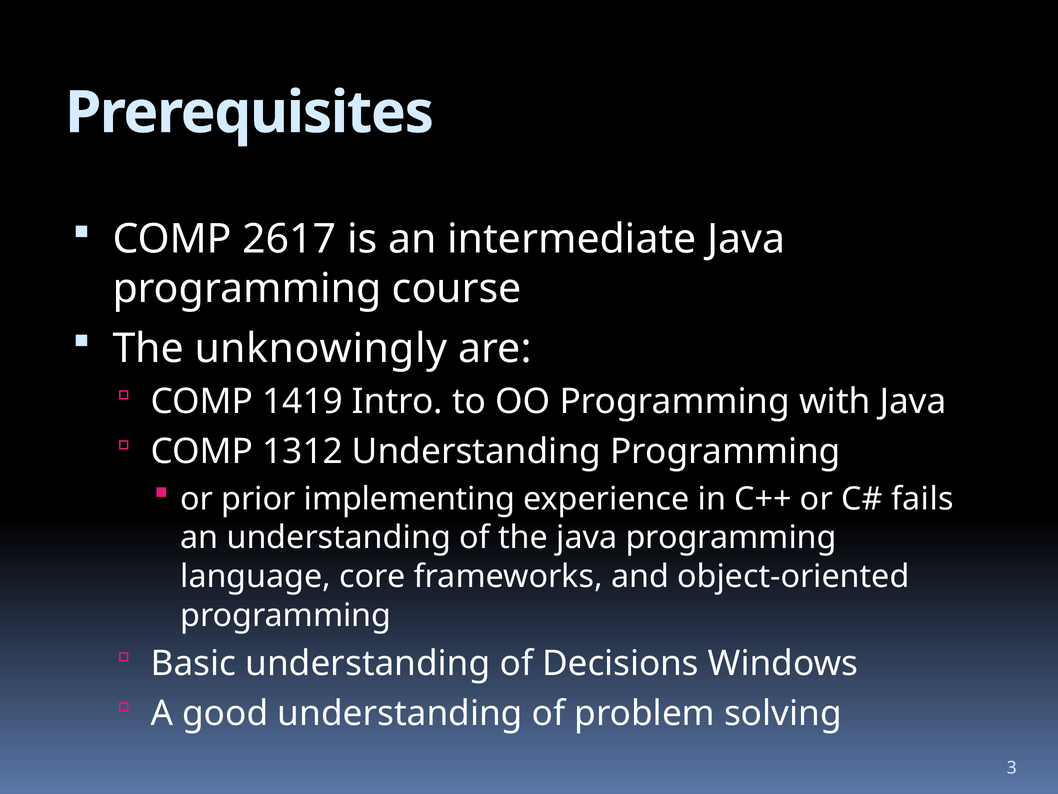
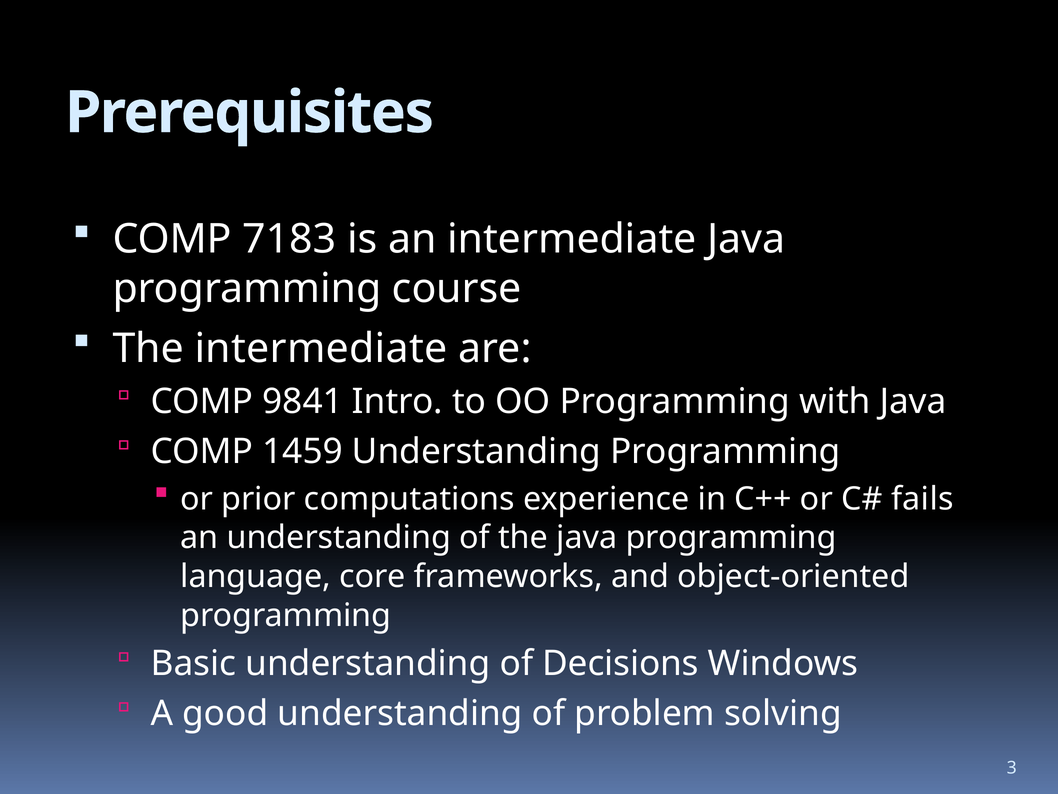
2617: 2617 -> 7183
The unknowingly: unknowingly -> intermediate
1419: 1419 -> 9841
1312: 1312 -> 1459
implementing: implementing -> computations
